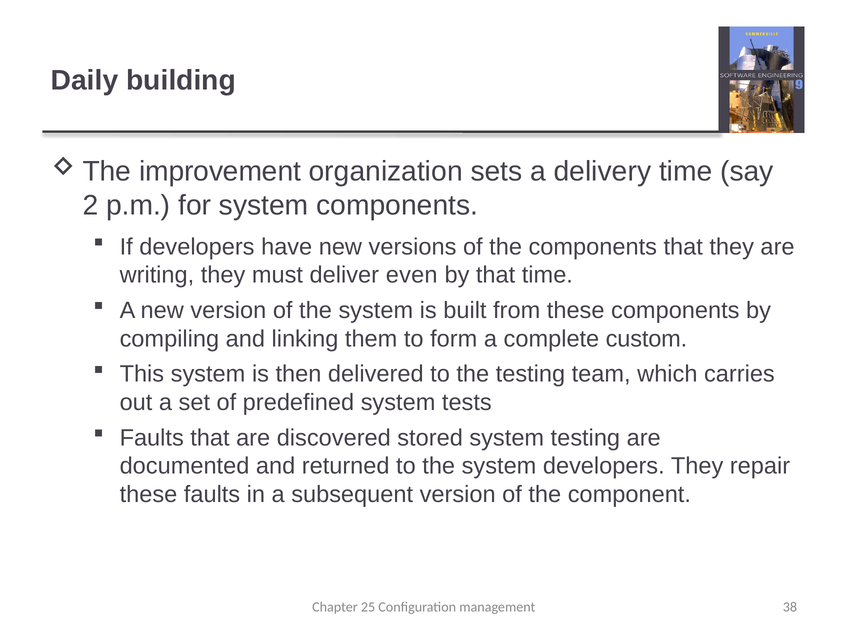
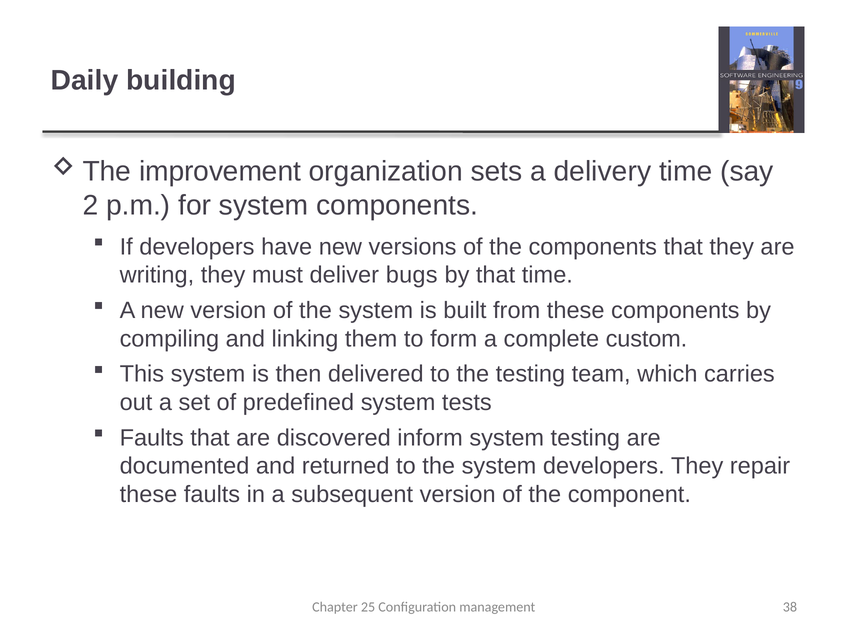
even: even -> bugs
stored: stored -> inform
